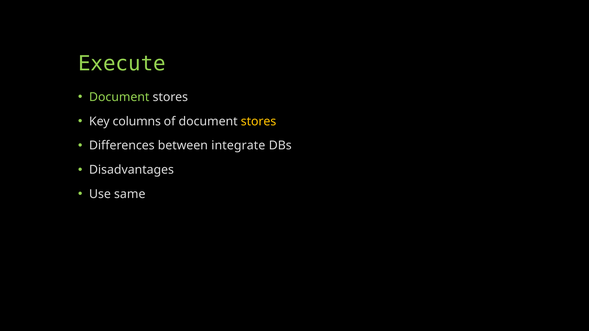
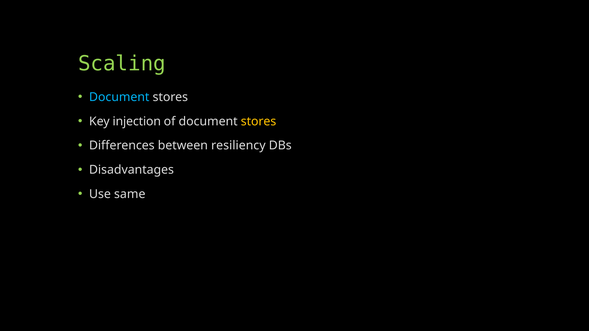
Execute: Execute -> Scaling
Document at (119, 97) colour: light green -> light blue
columns: columns -> injection
integrate: integrate -> resiliency
